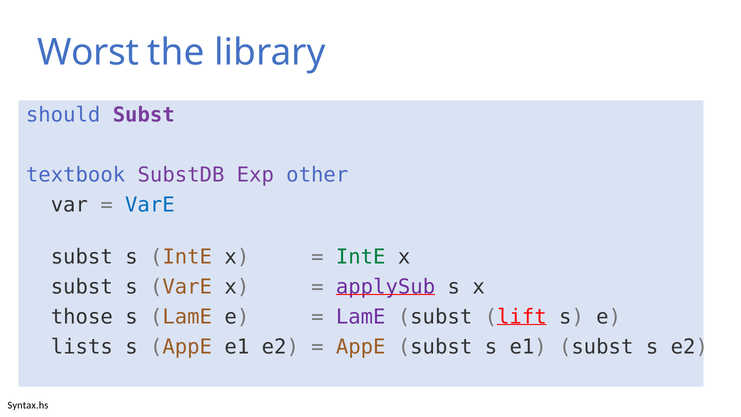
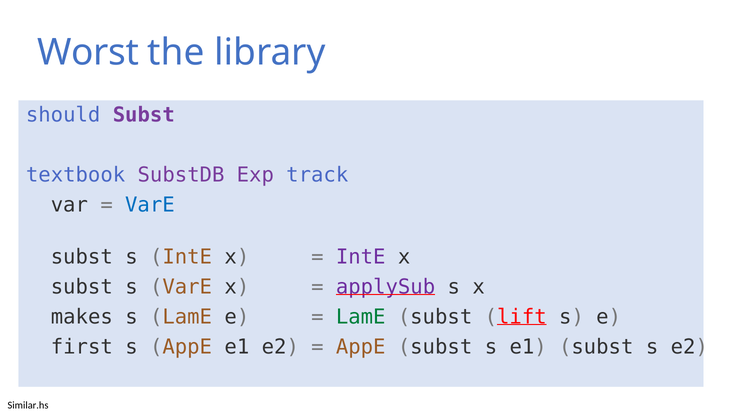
other: other -> track
IntE at (361, 257) colour: green -> purple
those: those -> makes
LamE at (361, 317) colour: purple -> green
lists: lists -> first
Syntax.hs: Syntax.hs -> Similar.hs
